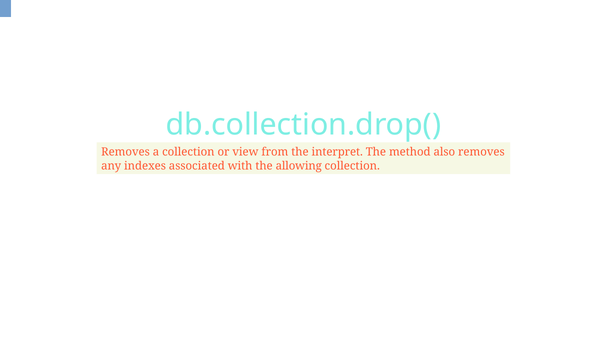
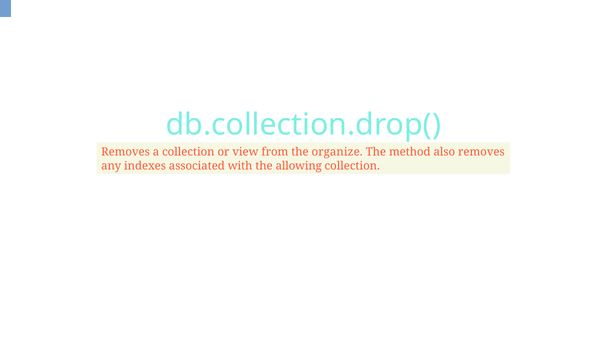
interpret: interpret -> organize
